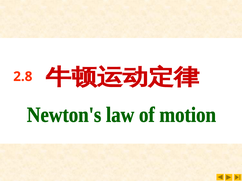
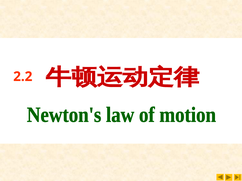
2.8: 2.8 -> 2.2
